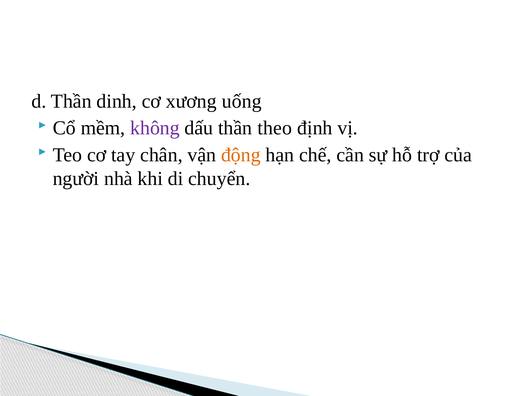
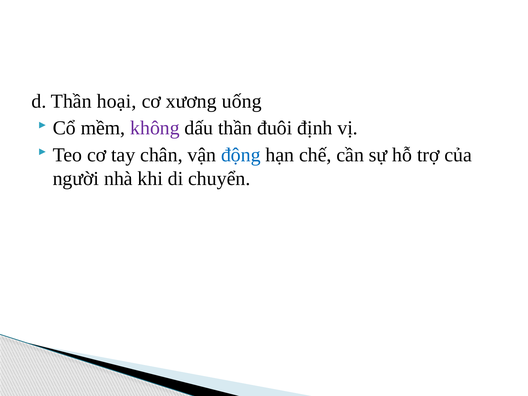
dinh: dinh -> hoại
theo: theo -> đuôi
động colour: orange -> blue
